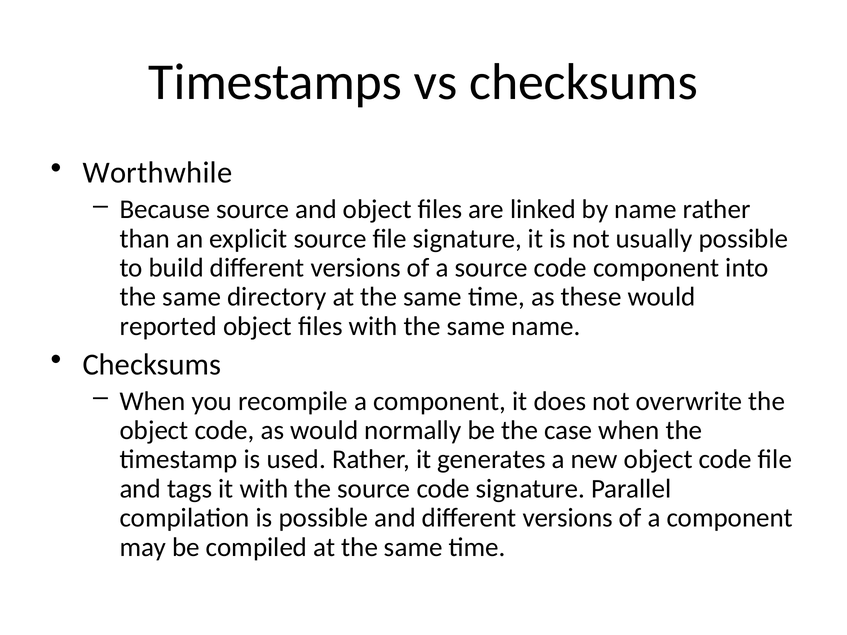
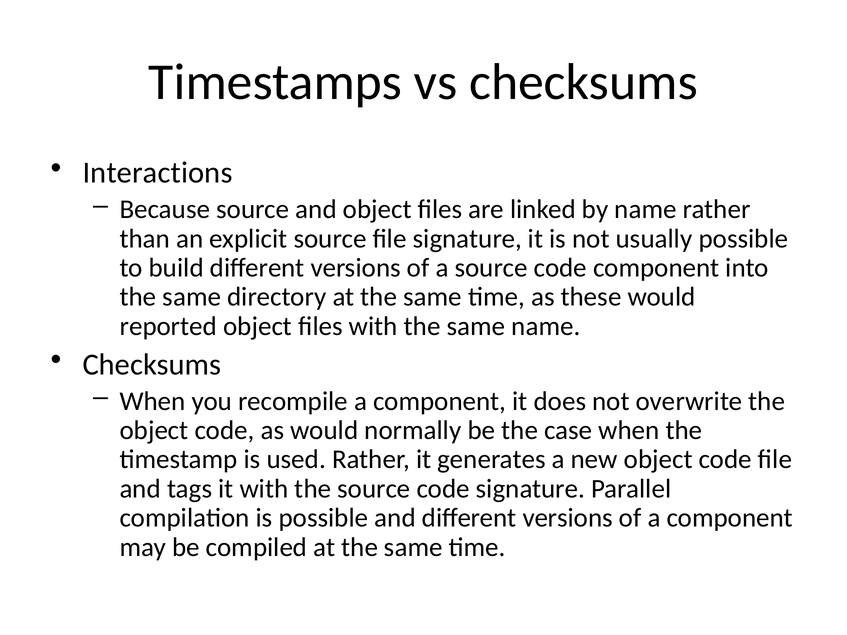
Worthwhile: Worthwhile -> Interactions
